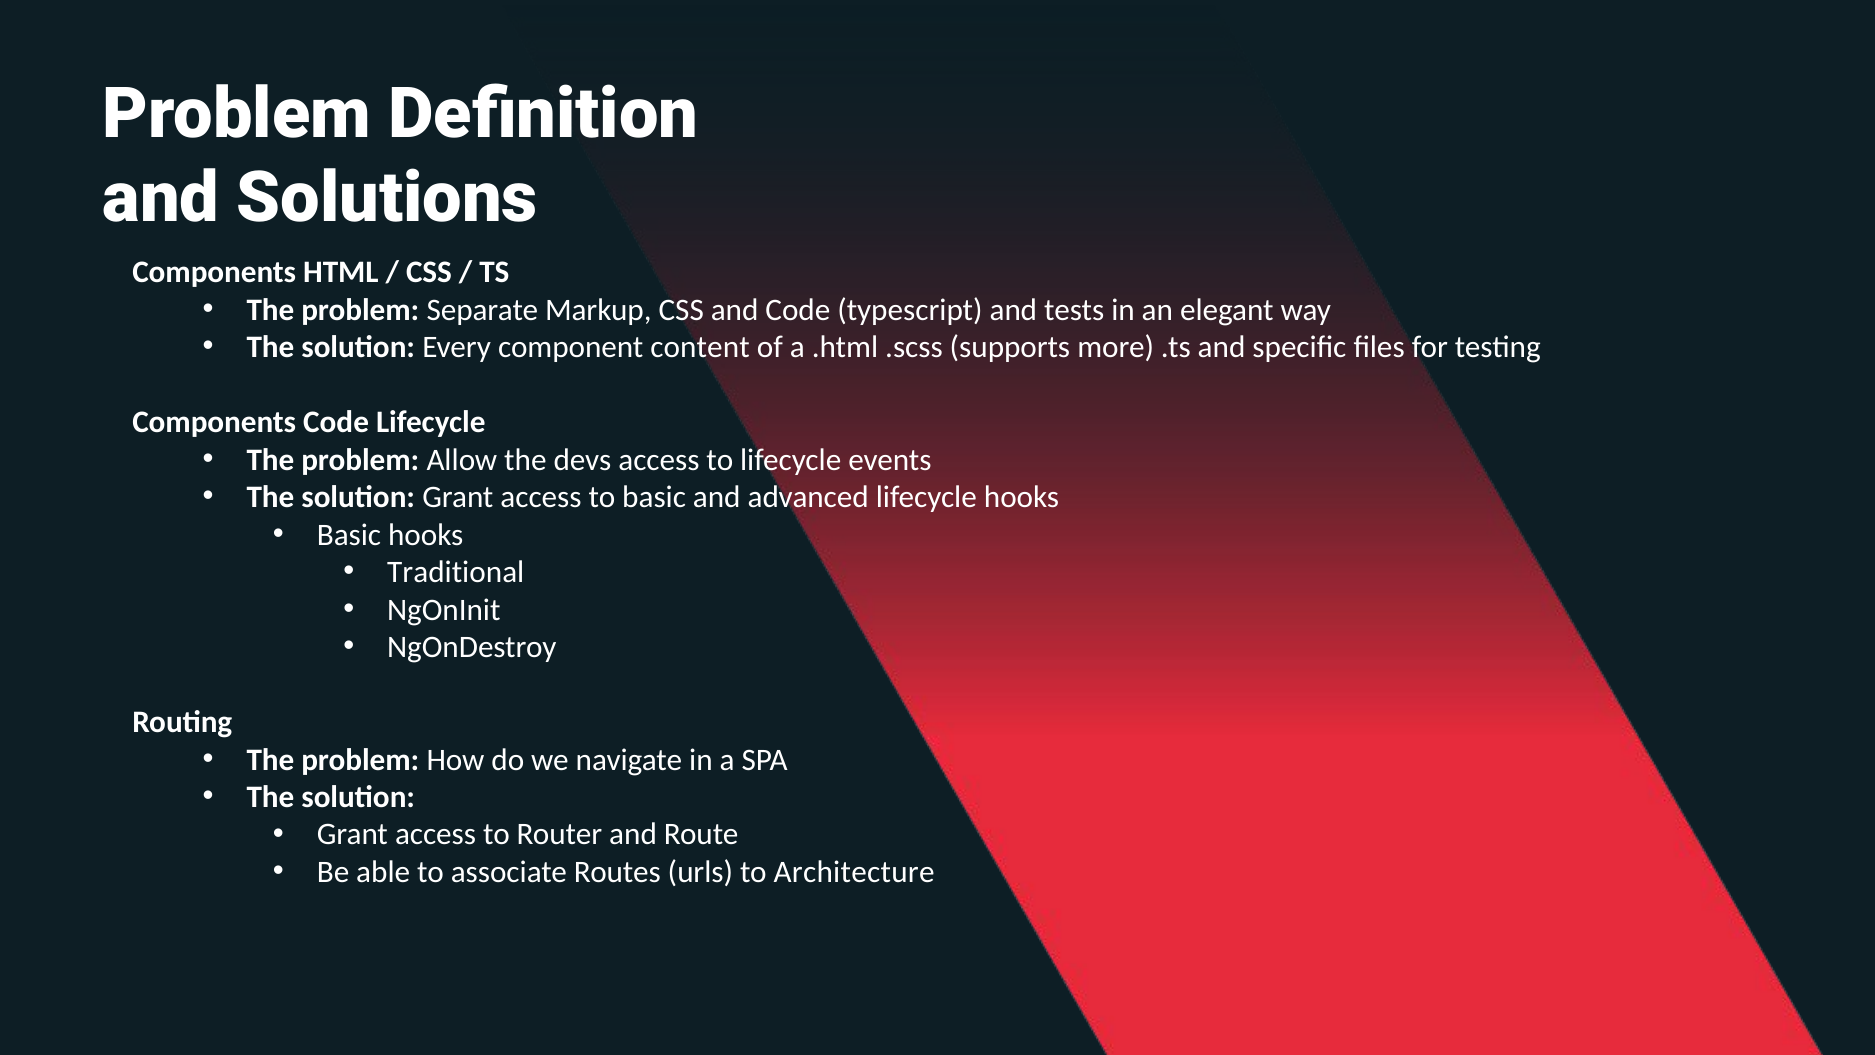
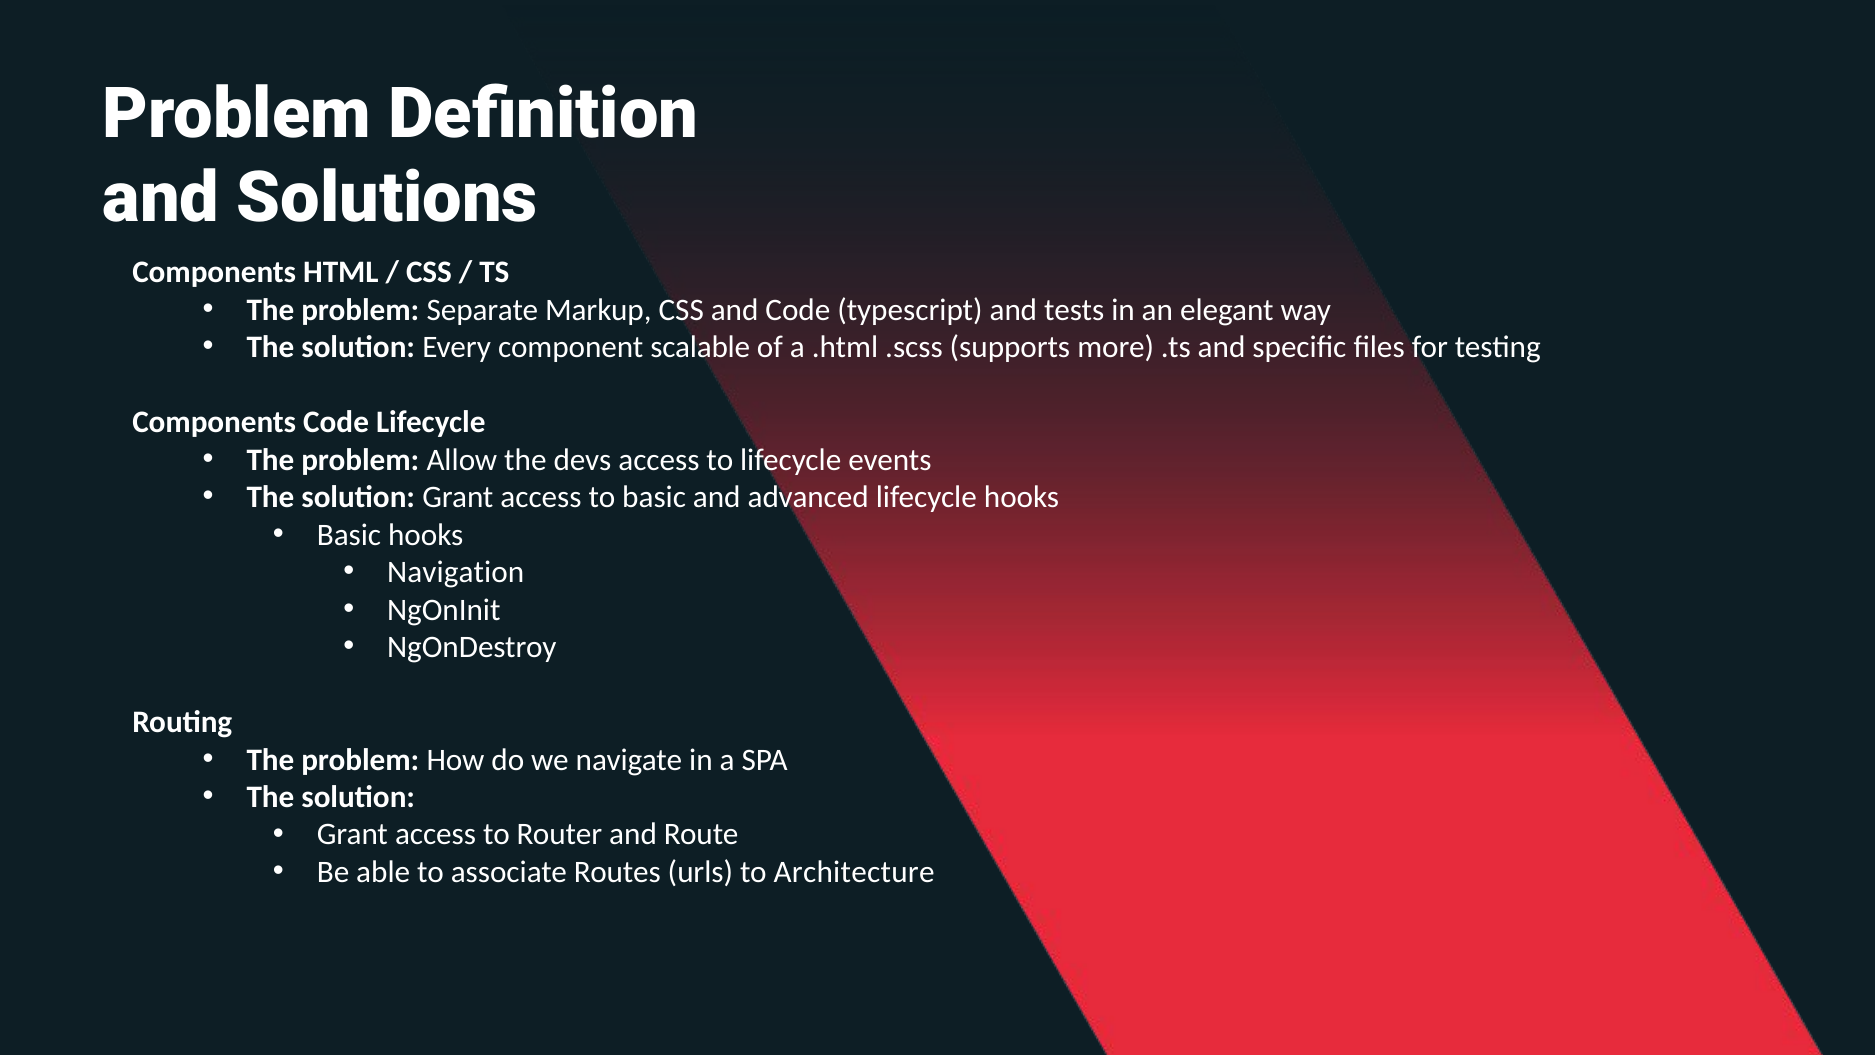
content: content -> scalable
Traditional: Traditional -> Navigation
